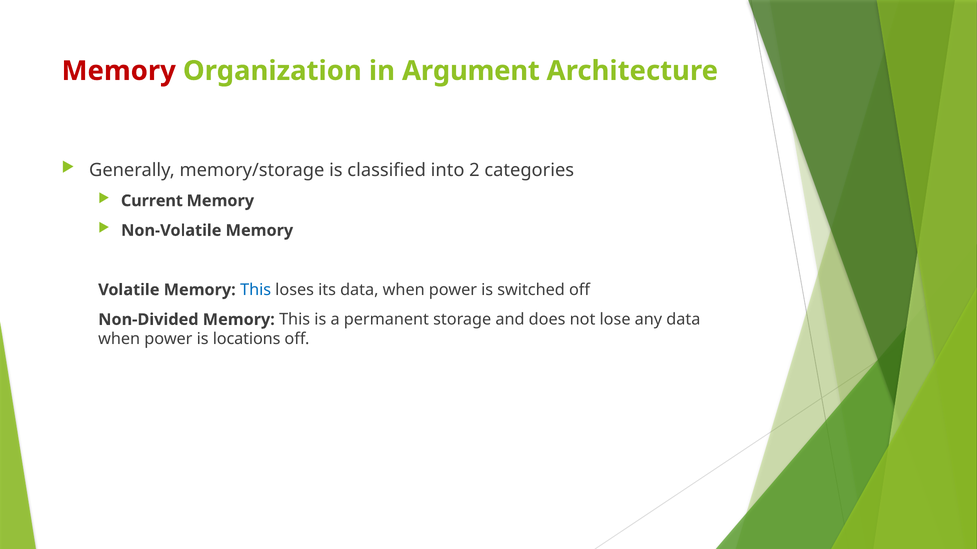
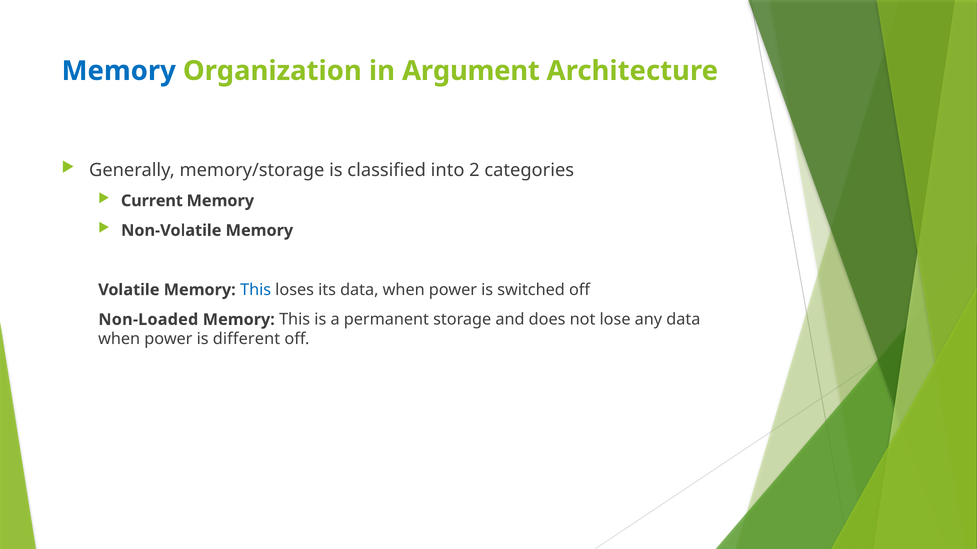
Memory at (119, 71) colour: red -> blue
Non-Divided: Non-Divided -> Non-Loaded
locations: locations -> different
